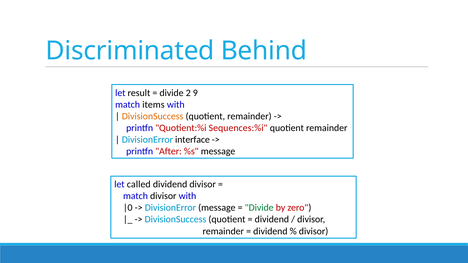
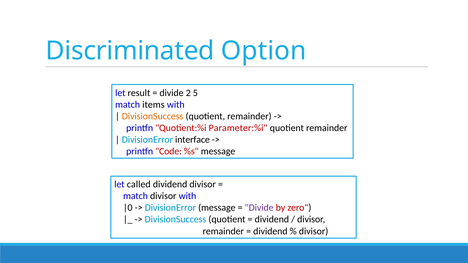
Behind: Behind -> Option
9: 9 -> 5
Sequences:%i: Sequences:%i -> Parameter:%i
After: After -> Code
Divide at (259, 208) colour: green -> purple
